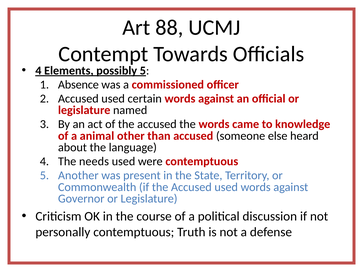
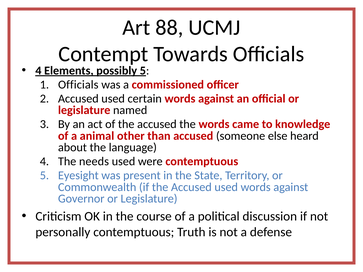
Absence at (78, 85): Absence -> Officials
Another: Another -> Eyesight
